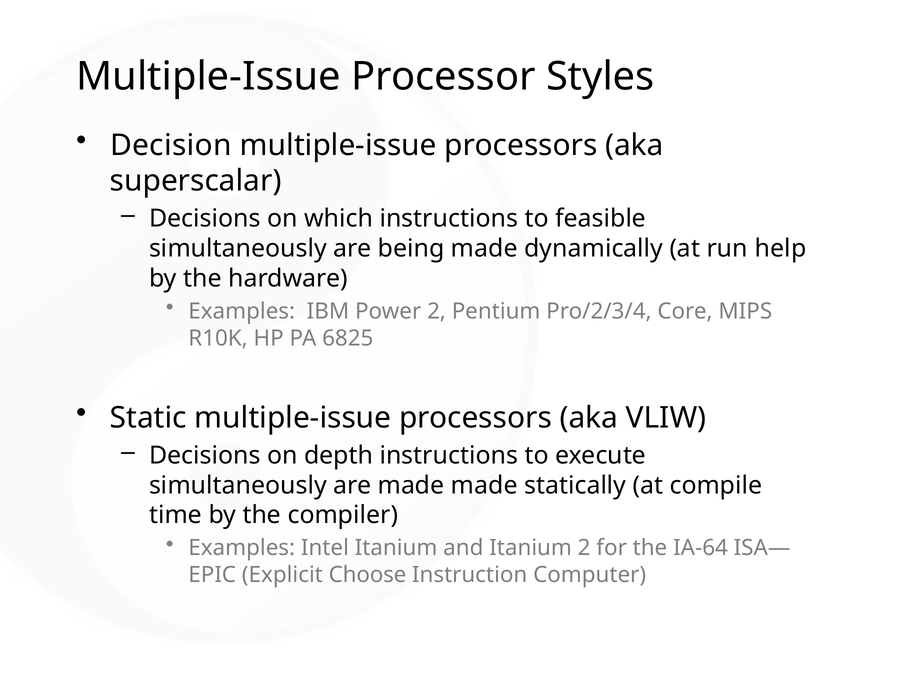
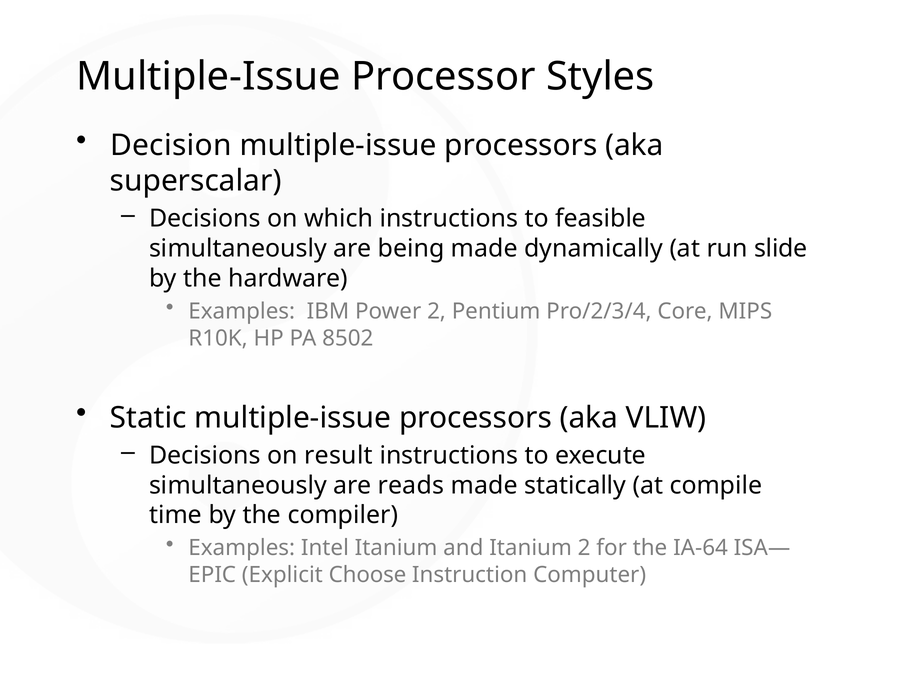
help: help -> slide
6825: 6825 -> 8502
depth: depth -> result
are made: made -> reads
